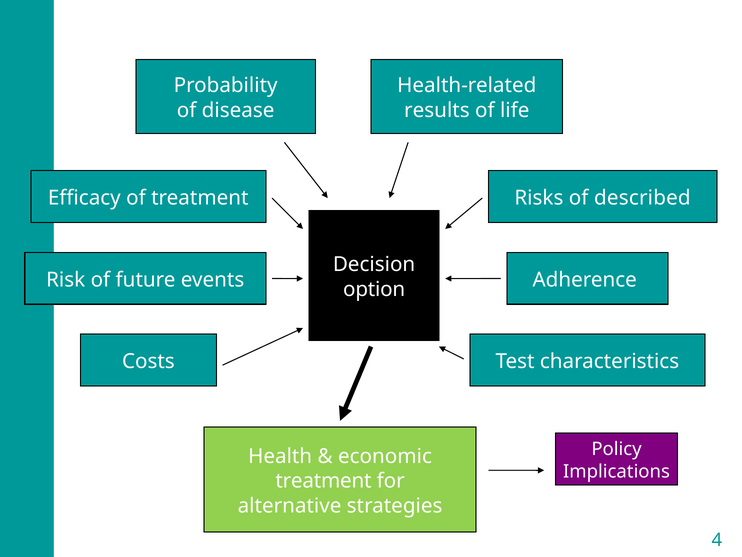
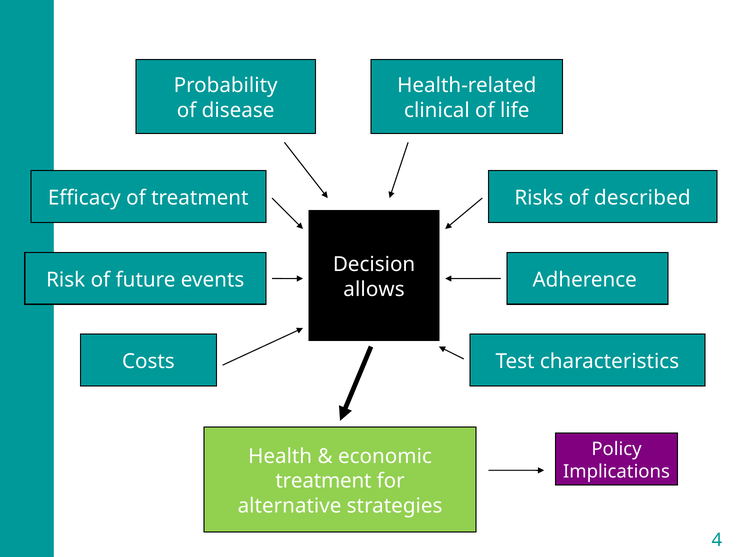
results: results -> clinical
option: option -> allows
